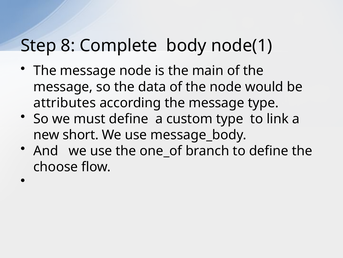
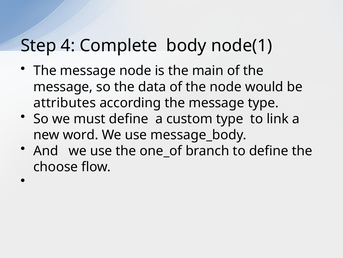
8: 8 -> 4
short: short -> word
